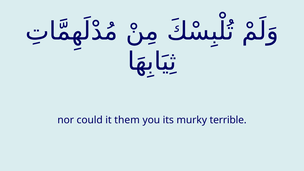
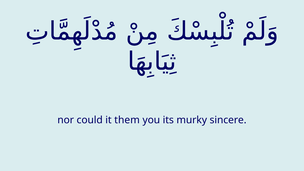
terrible: terrible -> sincere
